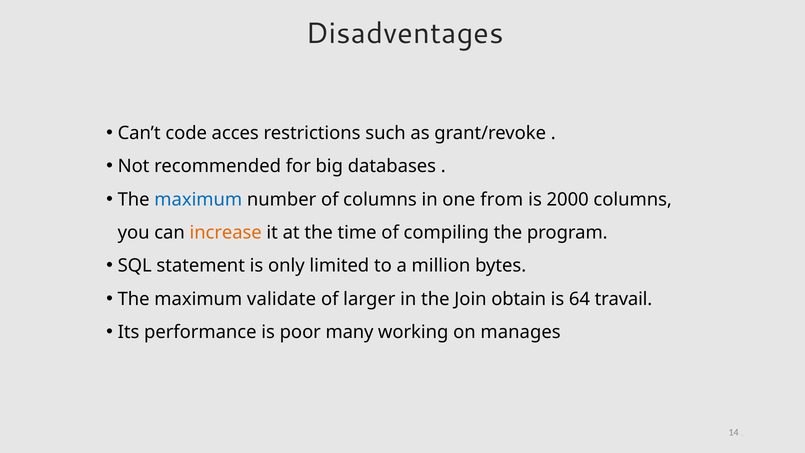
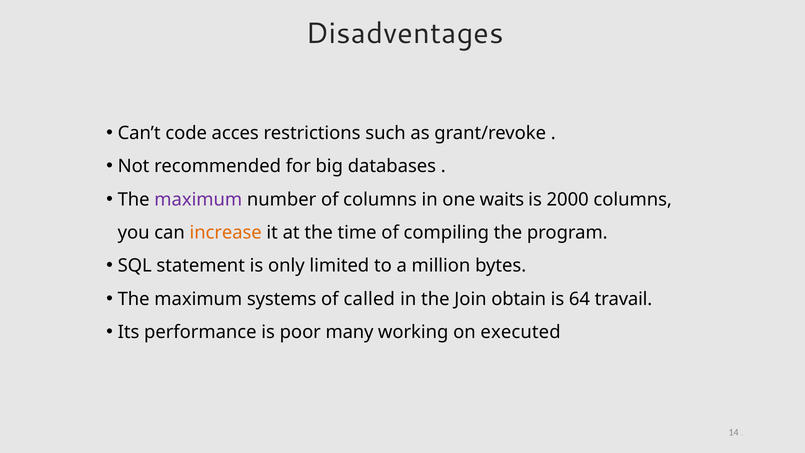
maximum at (198, 199) colour: blue -> purple
from: from -> waits
validate: validate -> systems
larger: larger -> called
manages: manages -> executed
